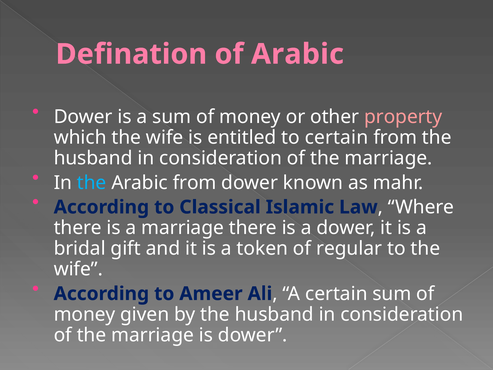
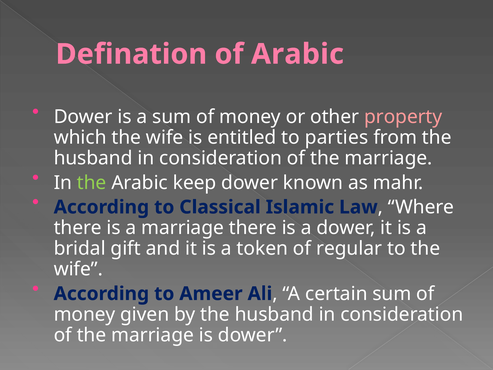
to certain: certain -> parties
the at (92, 183) colour: light blue -> light green
Arabic from: from -> keep
